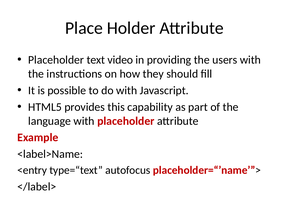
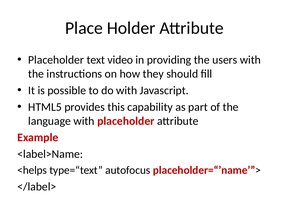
<entry: <entry -> <helps
